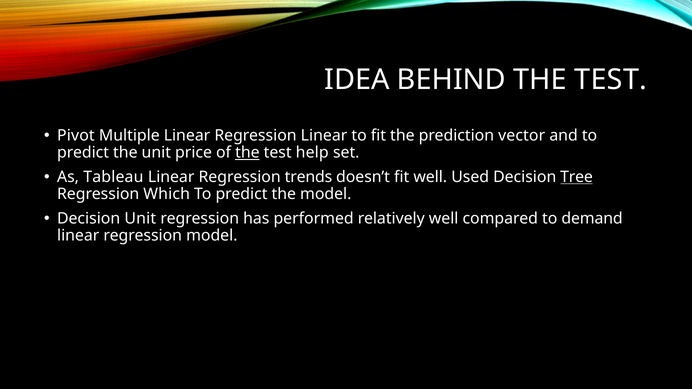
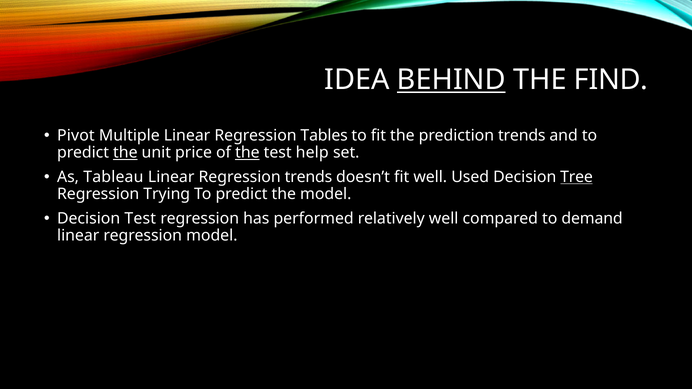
BEHIND underline: none -> present
TEST at (611, 80): TEST -> FIND
Regression Linear: Linear -> Tables
prediction vector: vector -> trends
the at (125, 153) underline: none -> present
Which: Which -> Trying
Decision Unit: Unit -> Test
